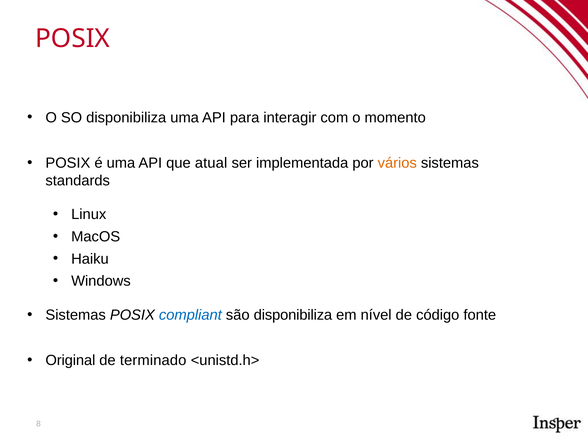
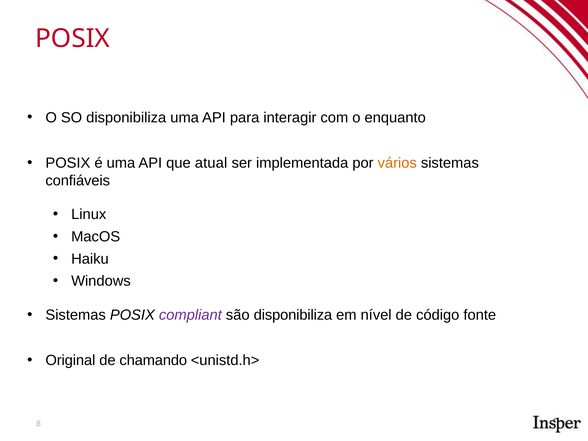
momento: momento -> enquanto
standards: standards -> confiáveis
compliant colour: blue -> purple
terminado: terminado -> chamando
